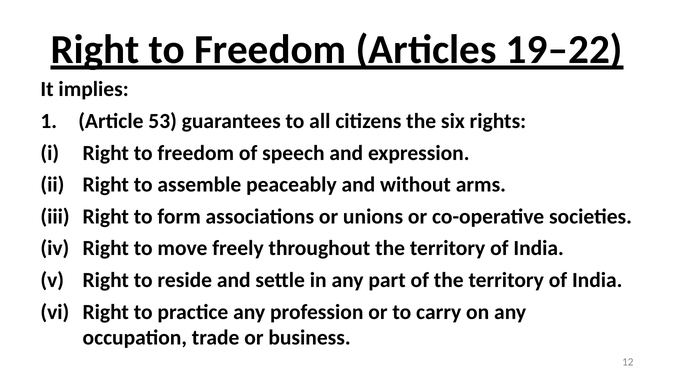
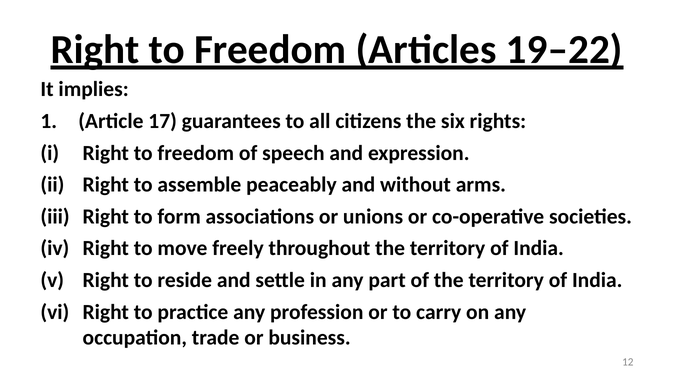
53: 53 -> 17
